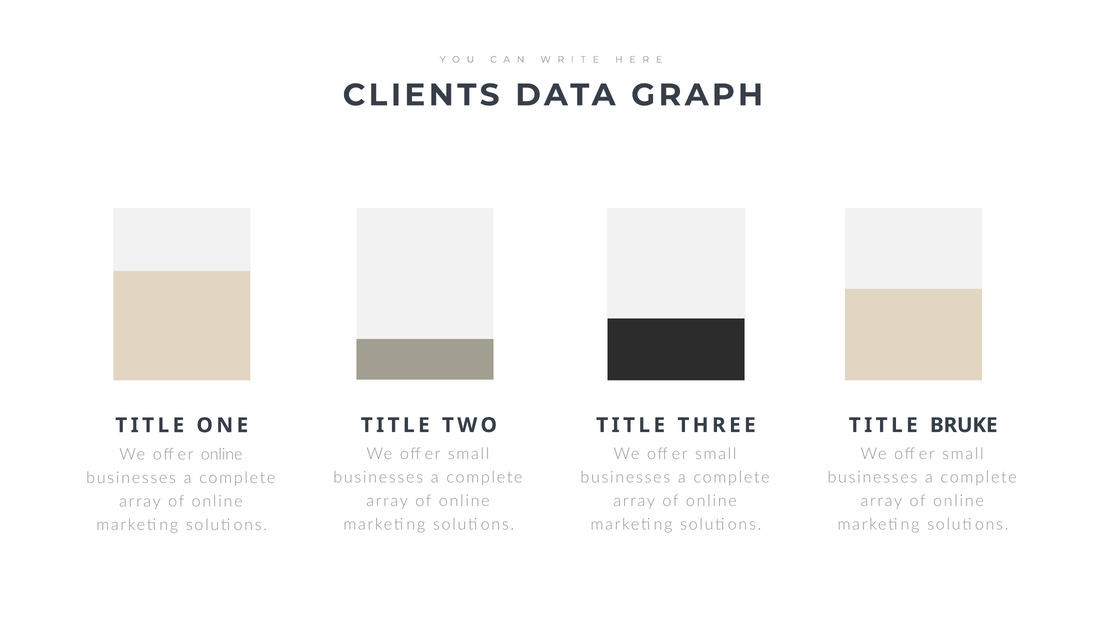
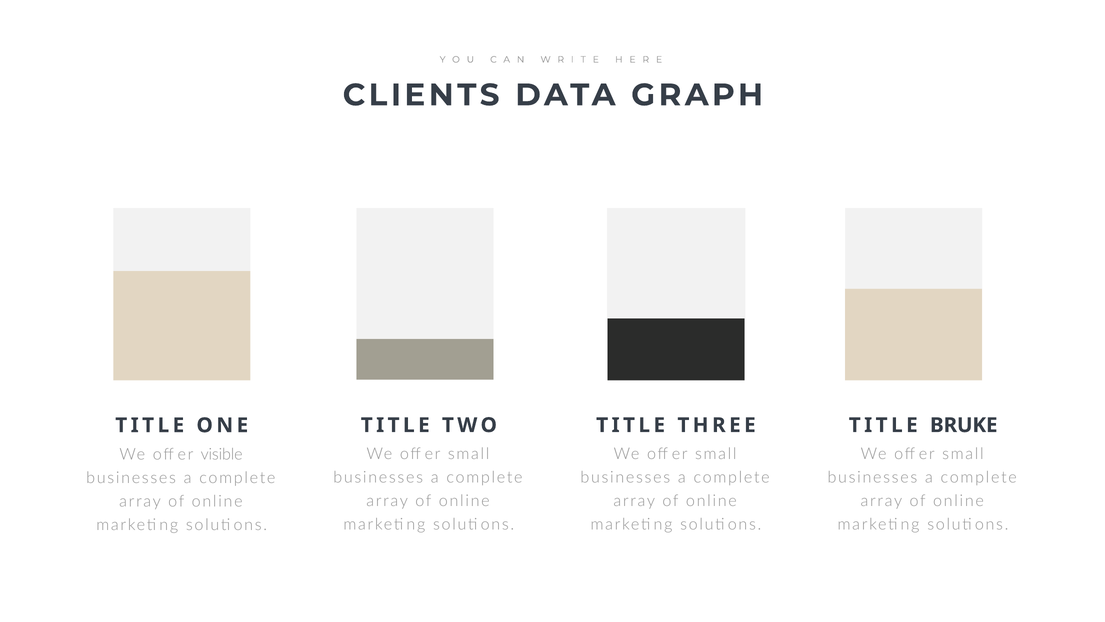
offer online: online -> visible
